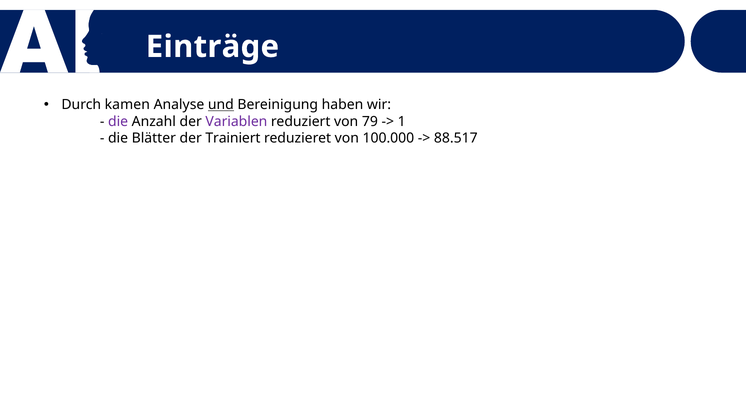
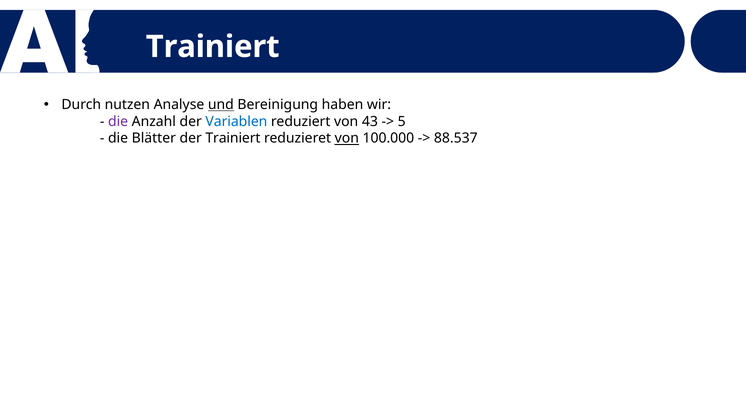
Einträge at (212, 47): Einträge -> Trainiert
kamen: kamen -> nutzen
Variablen colour: purple -> blue
79: 79 -> 43
1: 1 -> 5
von at (347, 138) underline: none -> present
88.517: 88.517 -> 88.537
